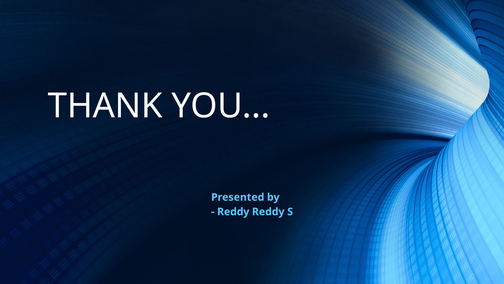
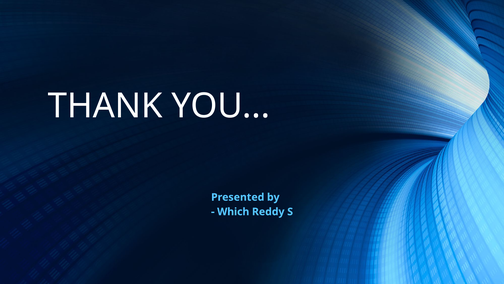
Reddy at (233, 211): Reddy -> Which
